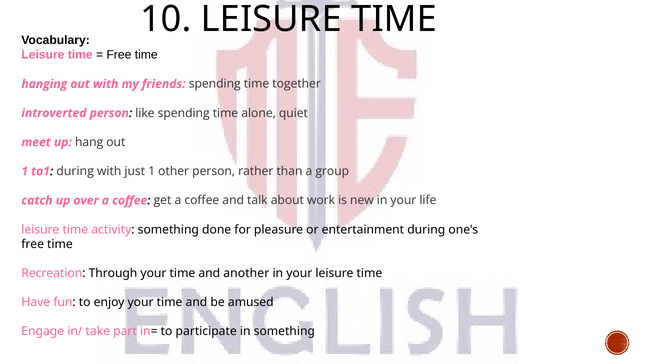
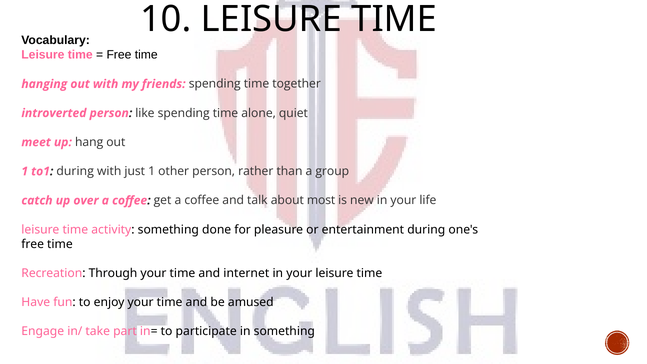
work: work -> most
another: another -> internet
